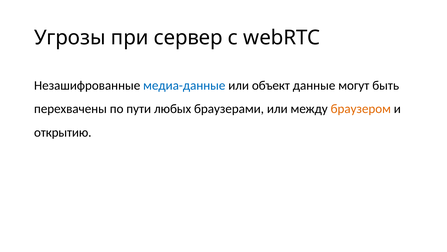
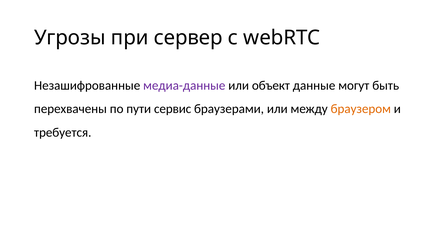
медиа-данные colour: blue -> purple
любых: любых -> сервис
открытию: открытию -> требуется
